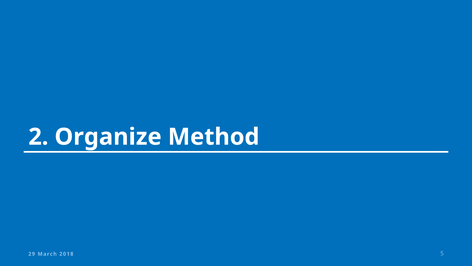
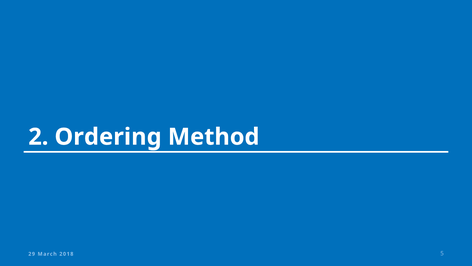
Organize: Organize -> Ordering
